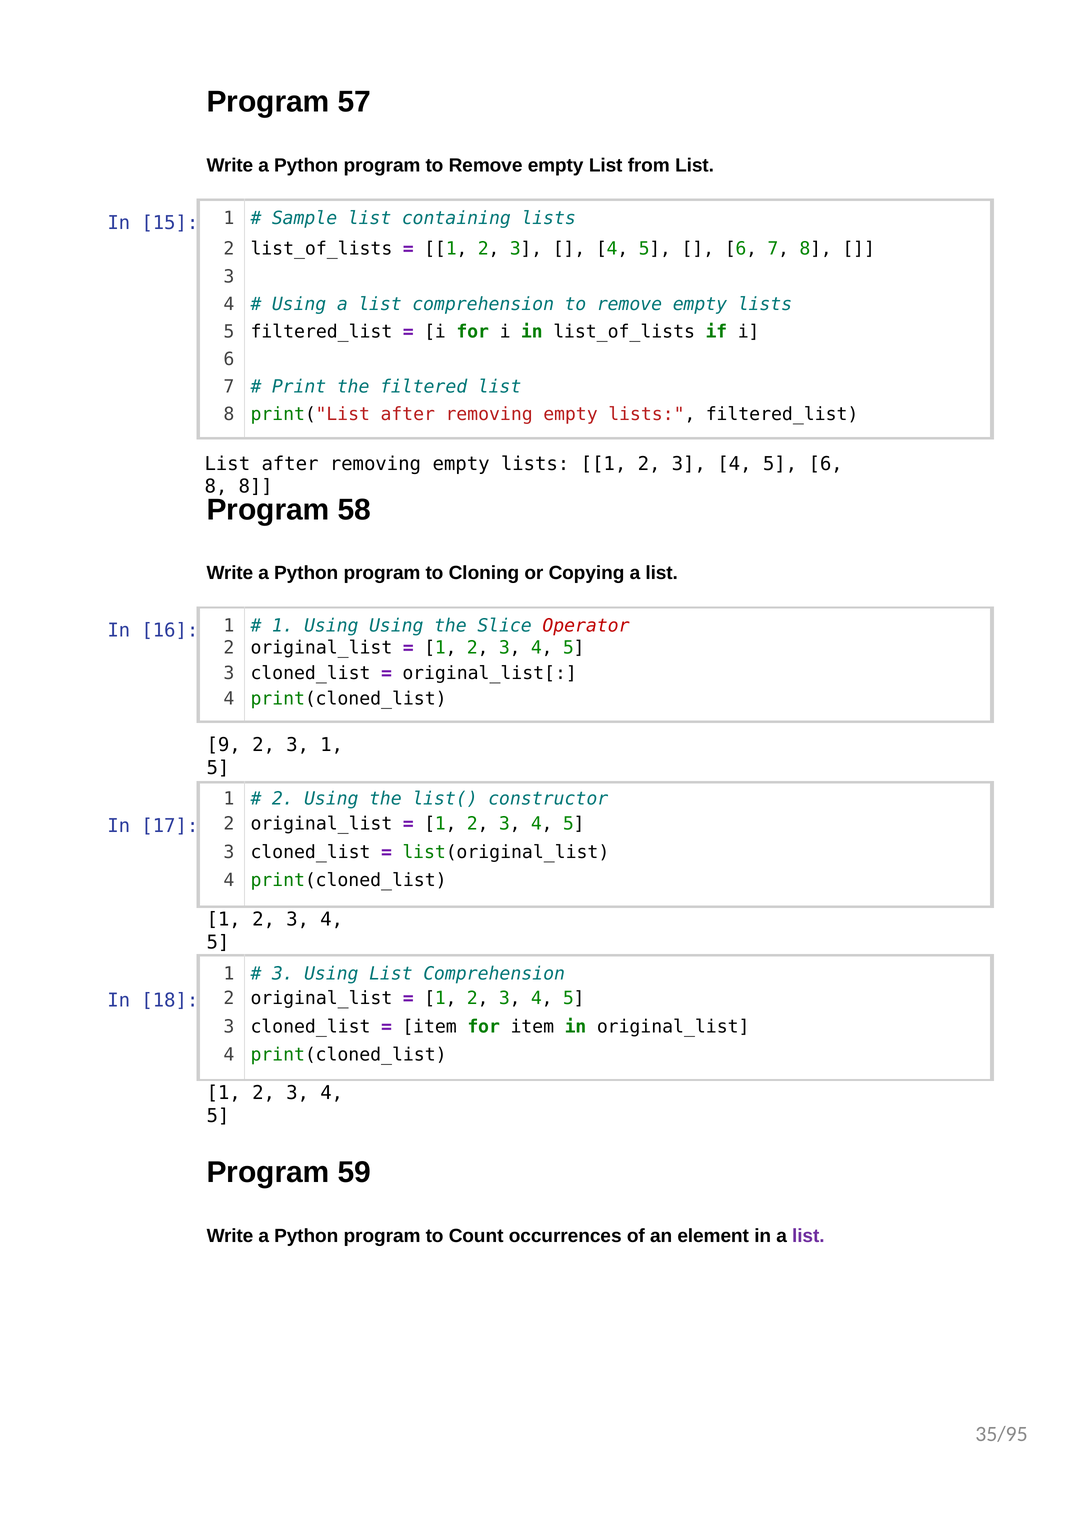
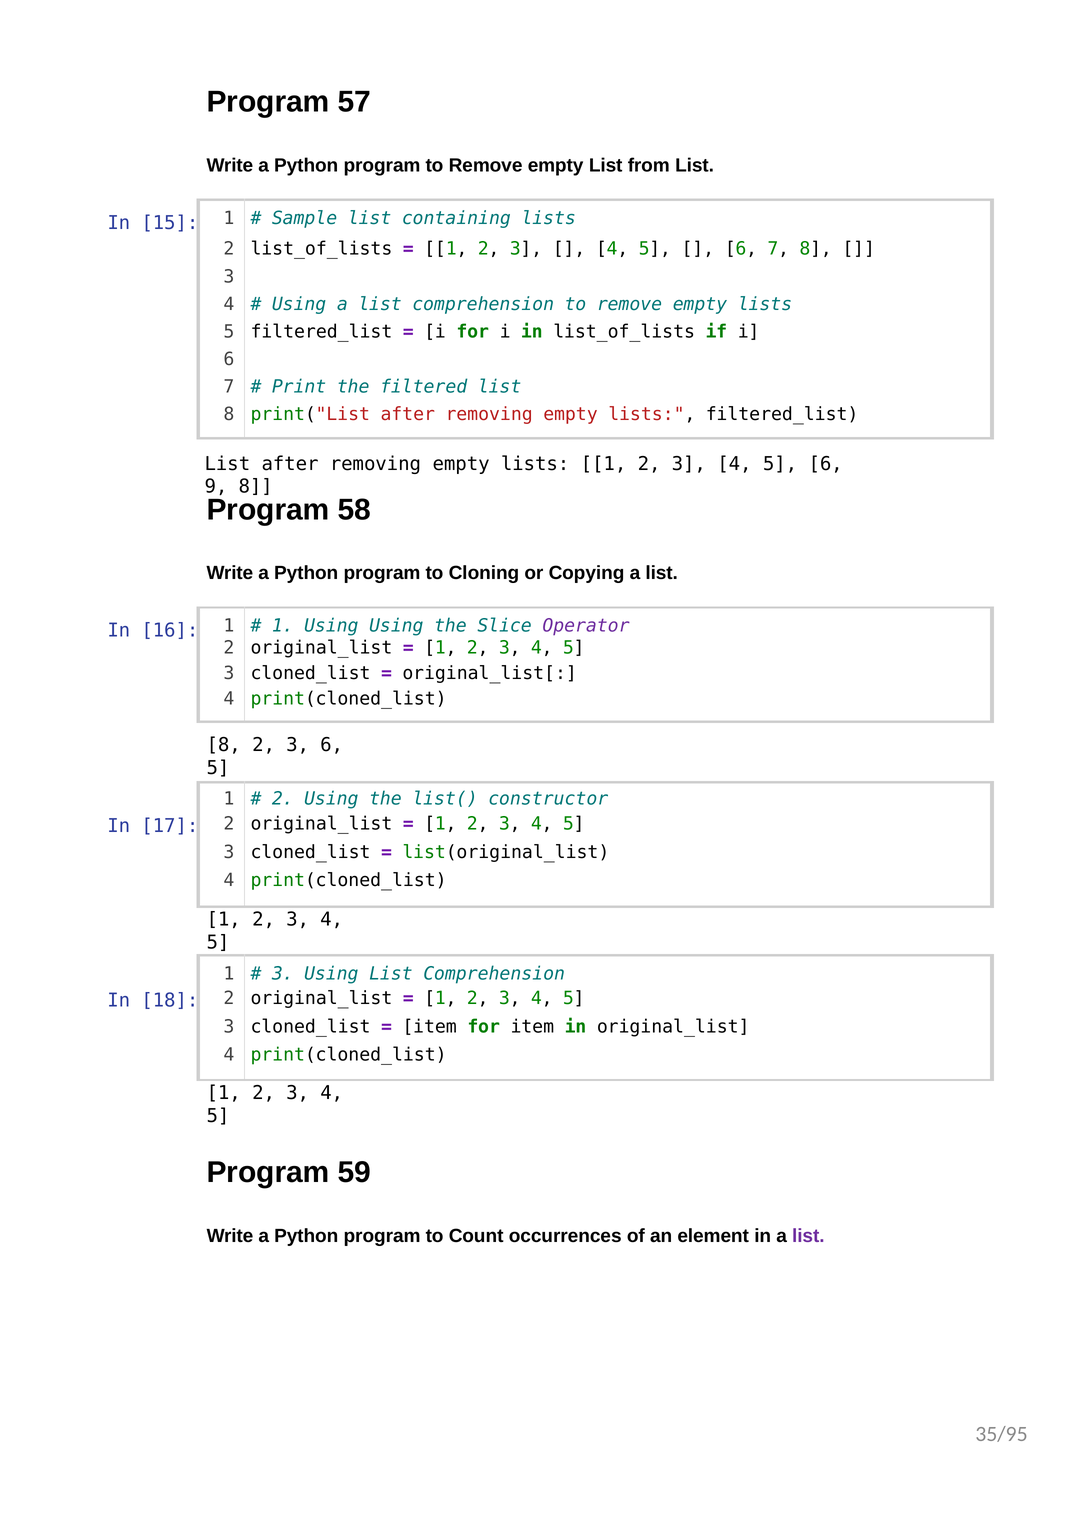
8 at (216, 487): 8 -> 9
Operator colour: red -> purple
9 at (224, 745): 9 -> 8
3 1: 1 -> 6
